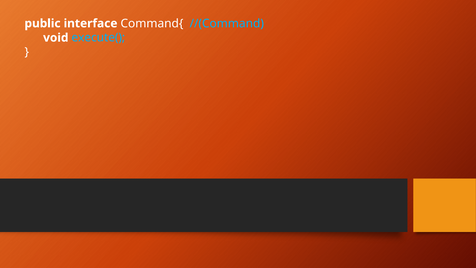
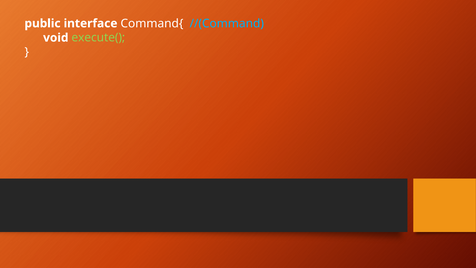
execute( colour: light blue -> light green
